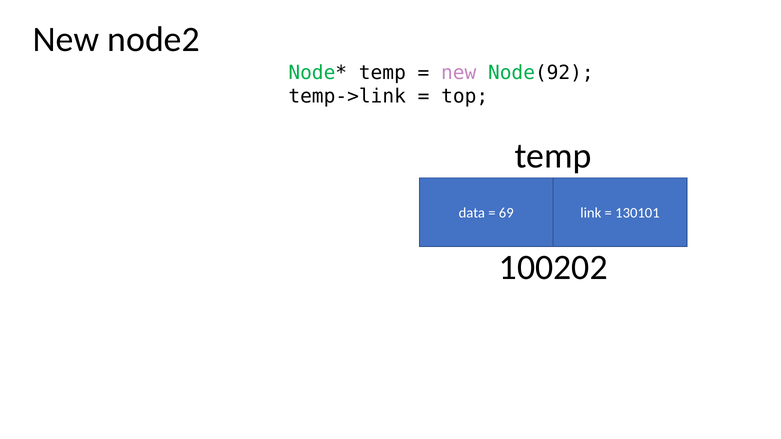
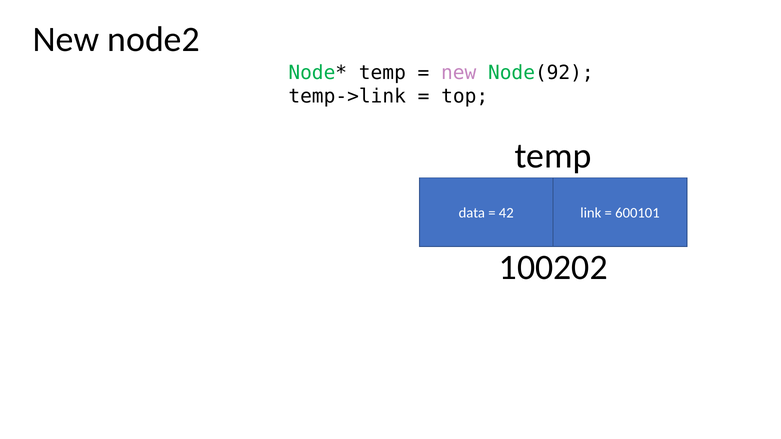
69: 69 -> 42
130101: 130101 -> 600101
